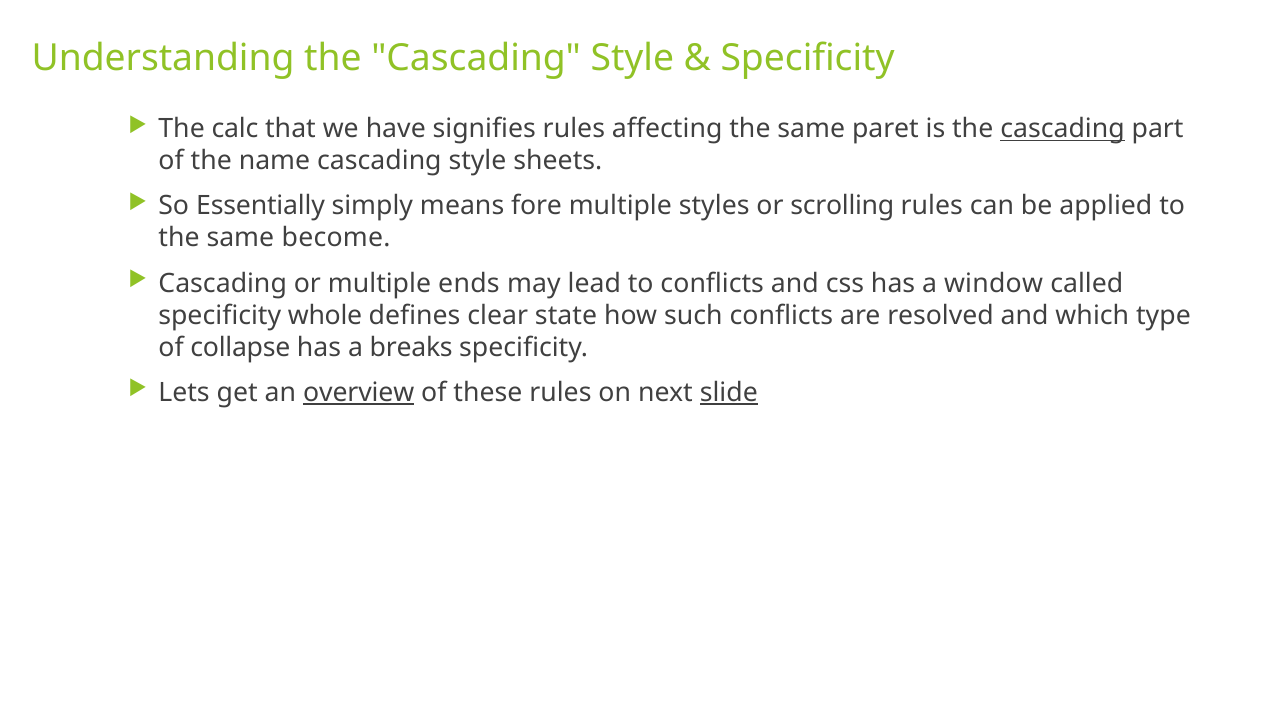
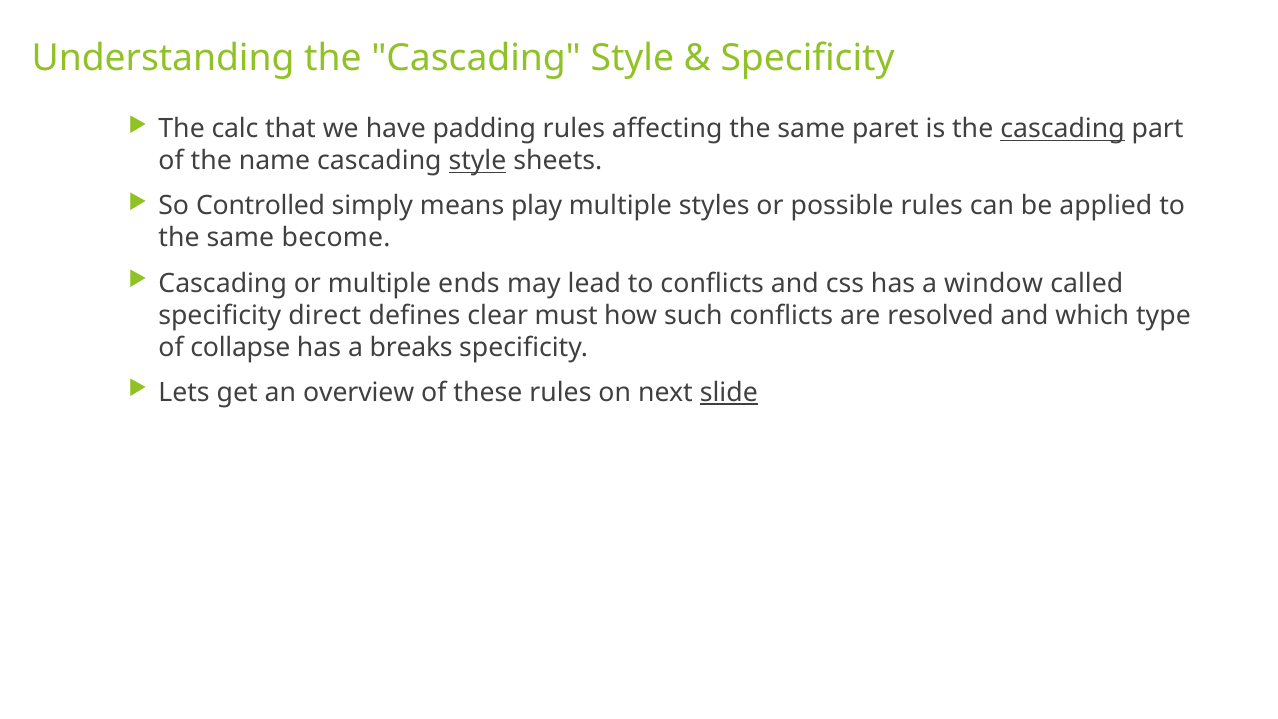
signifies: signifies -> padding
style at (477, 161) underline: none -> present
Essentially: Essentially -> Controlled
fore: fore -> play
scrolling: scrolling -> possible
whole: whole -> direct
state: state -> must
overview underline: present -> none
